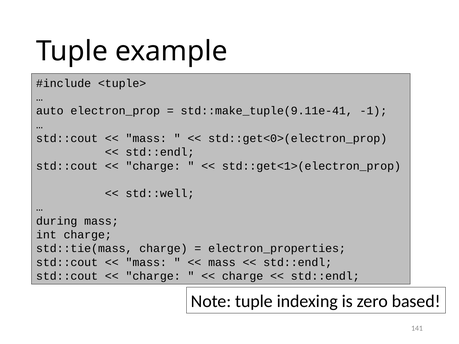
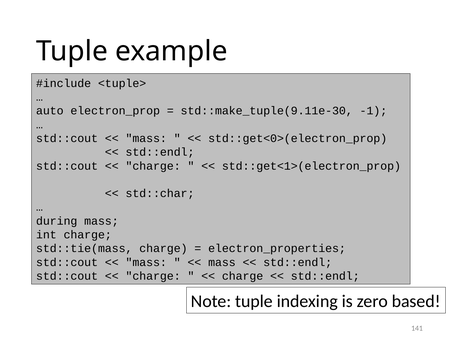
std::make_tuple(9.11e-41: std::make_tuple(9.11e-41 -> std::make_tuple(9.11e-30
std::well: std::well -> std::char
